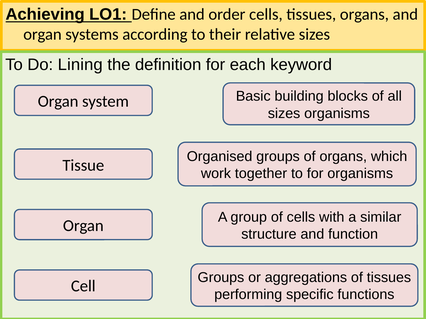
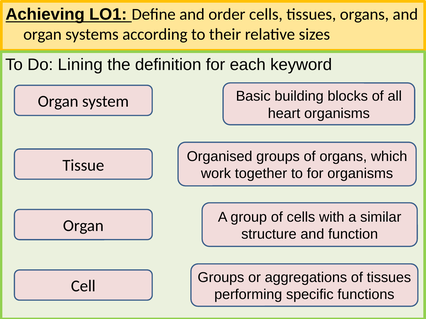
sizes at (284, 114): sizes -> heart
